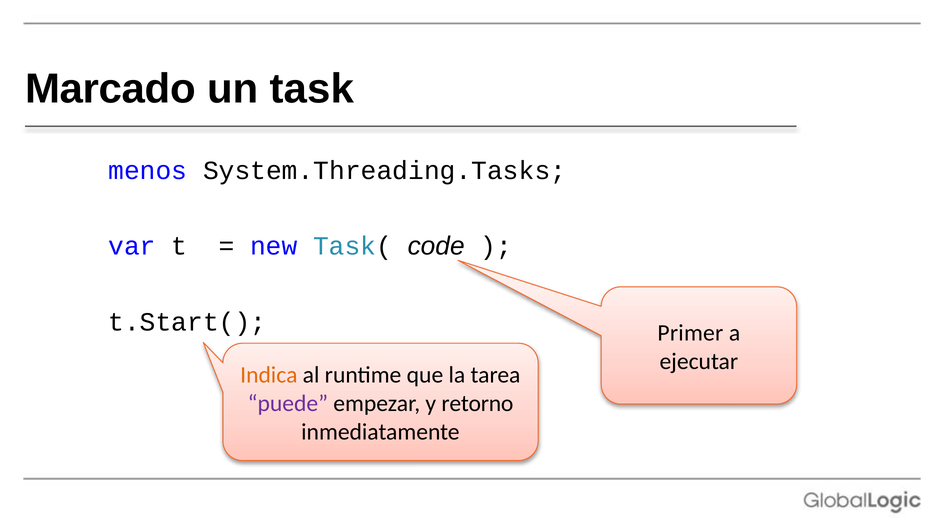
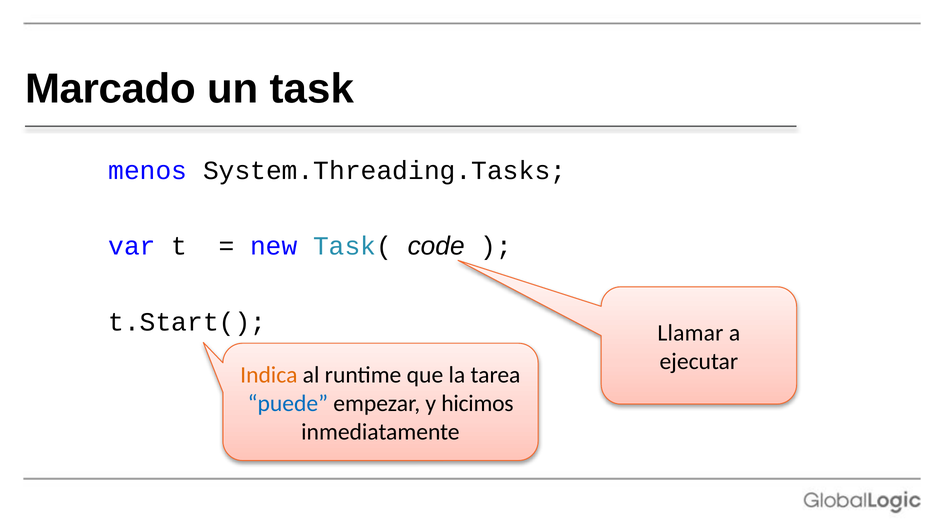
Primer: Primer -> Llamar
puede colour: purple -> blue
retorno: retorno -> hicimos
